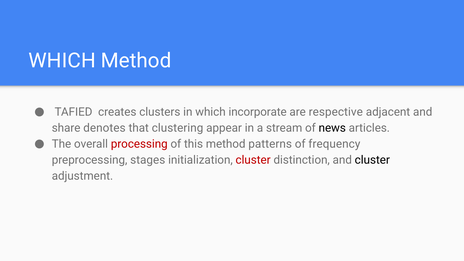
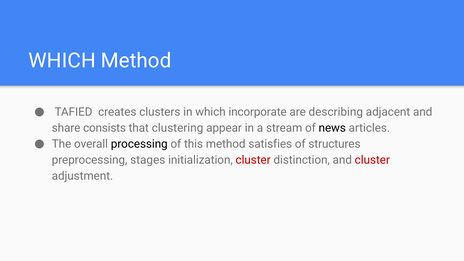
respective: respective -> describing
denotes: denotes -> consists
processing colour: red -> black
patterns: patterns -> satisfies
frequency: frequency -> structures
cluster at (372, 160) colour: black -> red
